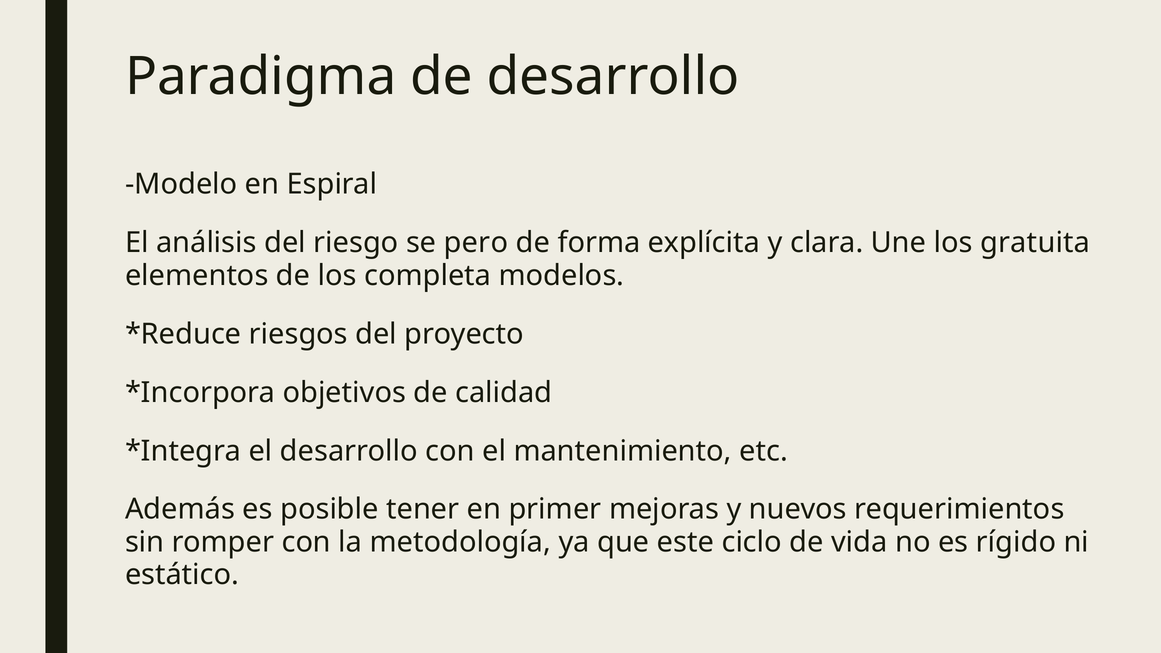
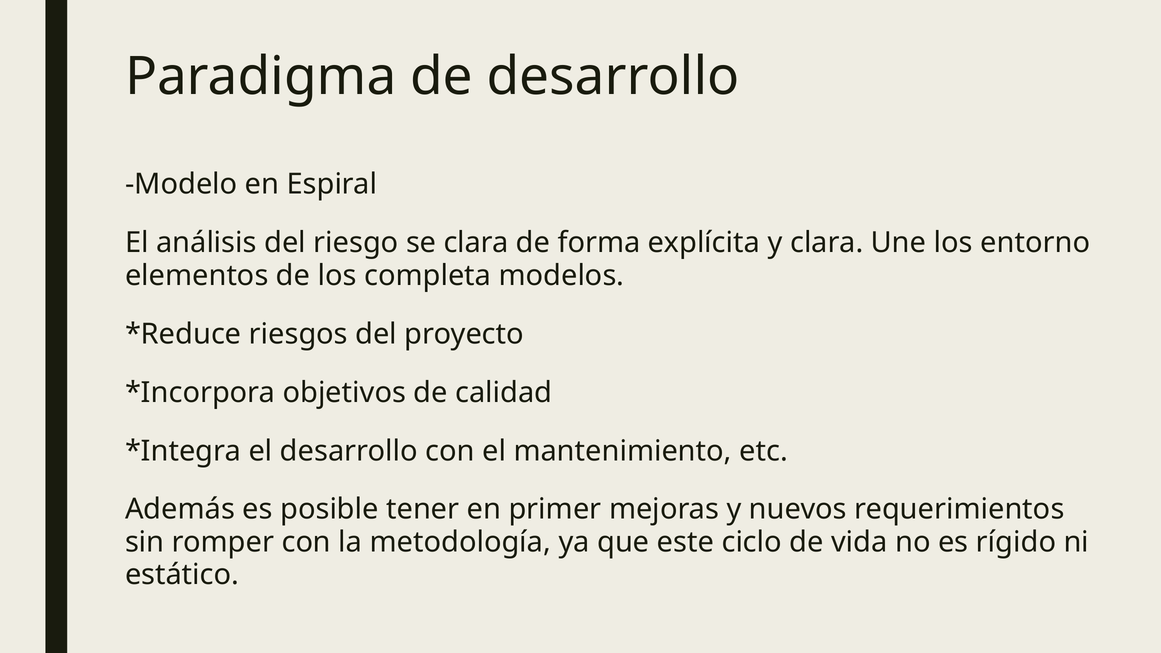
se pero: pero -> clara
gratuita: gratuita -> entorno
